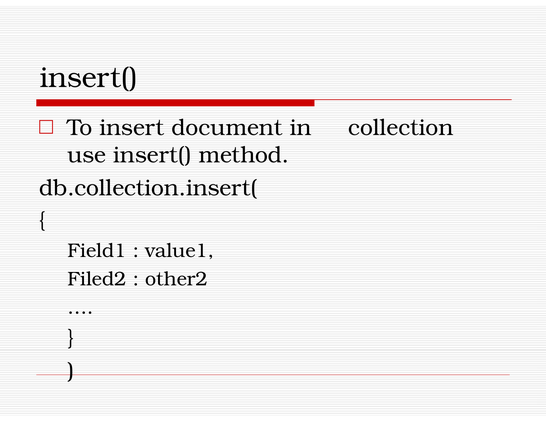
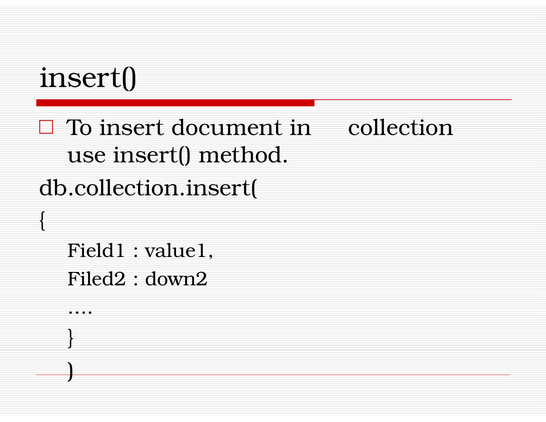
other2: other2 -> down2
